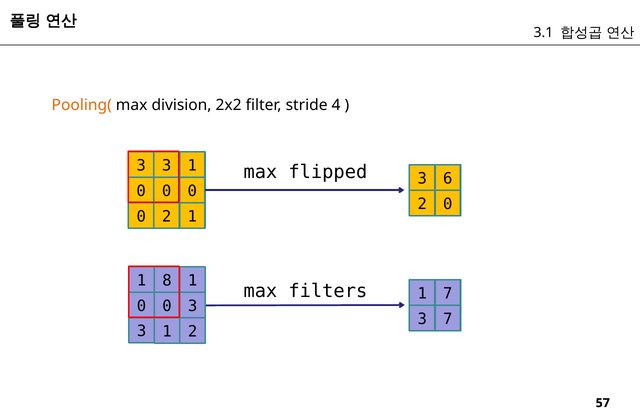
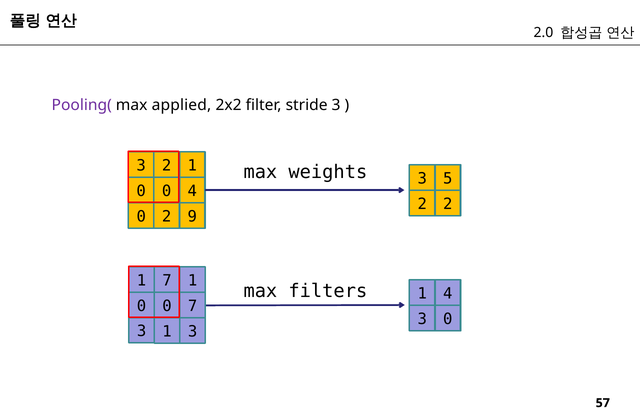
3.1: 3.1 -> 2.0
Pooling( colour: orange -> purple
division: division -> applied
stride 4: 4 -> 3
3 3: 3 -> 2
flipped: flipped -> weights
6: 6 -> 5
0 0 0: 0 -> 4
2 0: 0 -> 2
2 1: 1 -> 9
1 8: 8 -> 7
1 7: 7 -> 4
0 0 3: 3 -> 7
3 7: 7 -> 0
1 2: 2 -> 3
